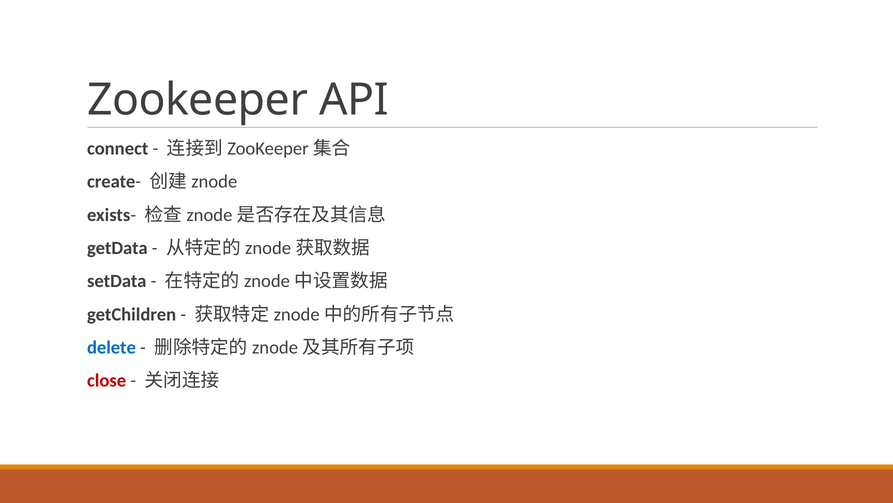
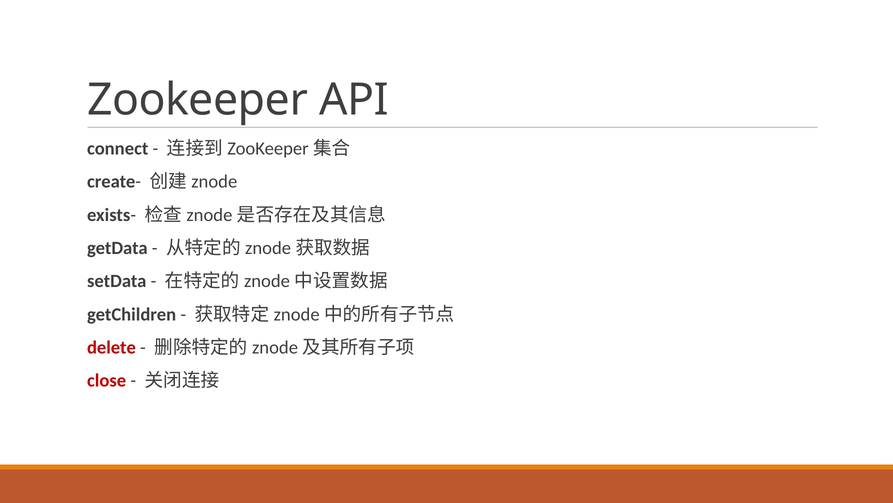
delete colour: blue -> red
